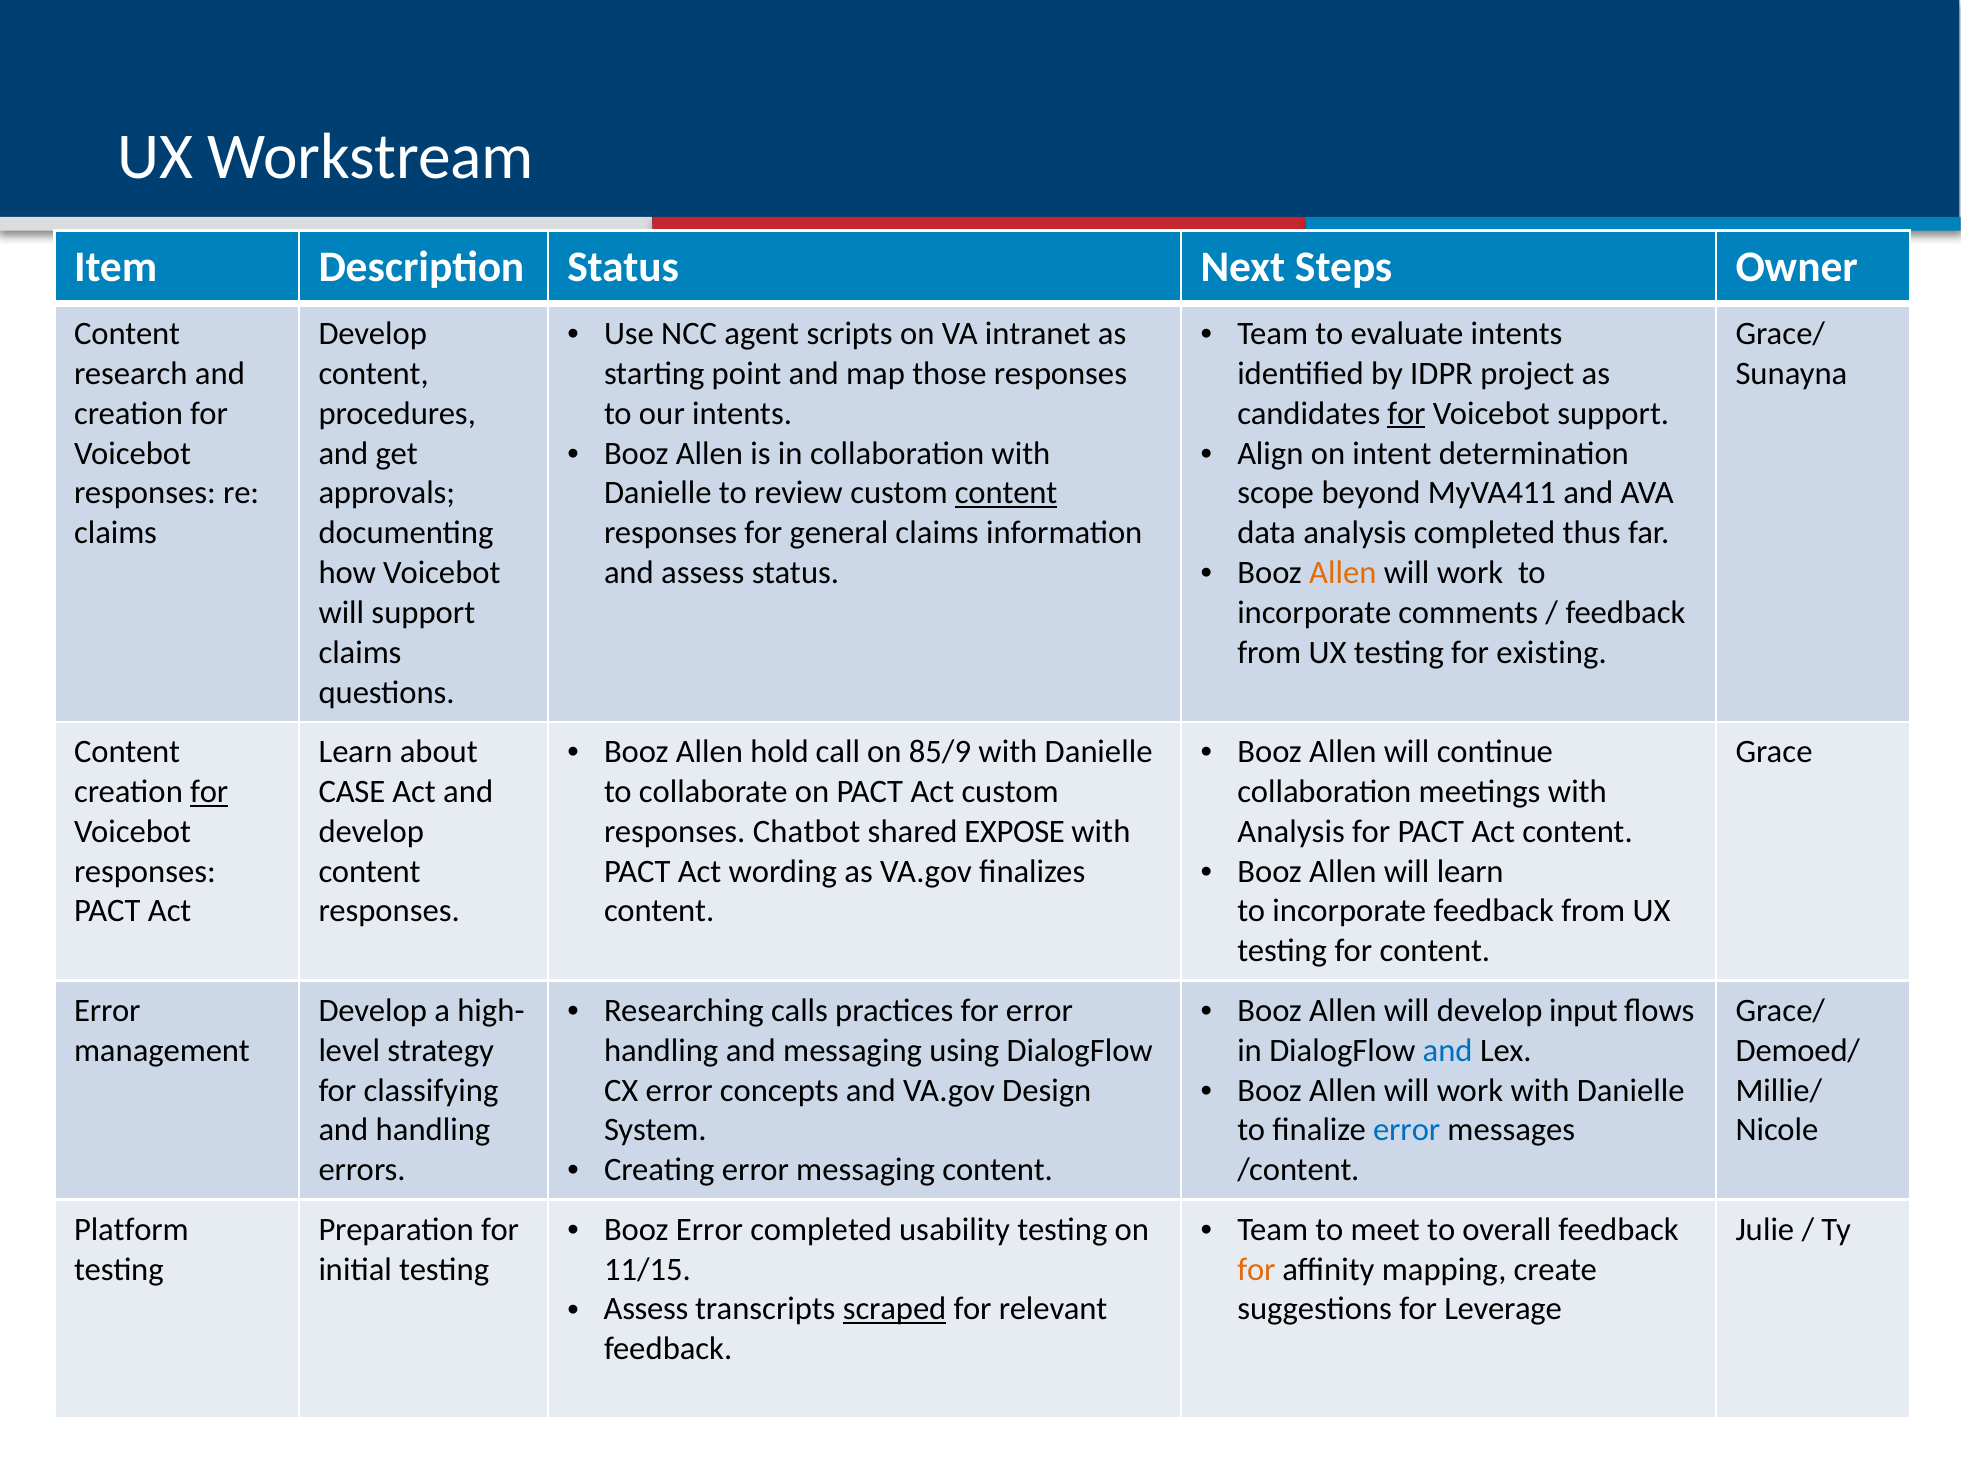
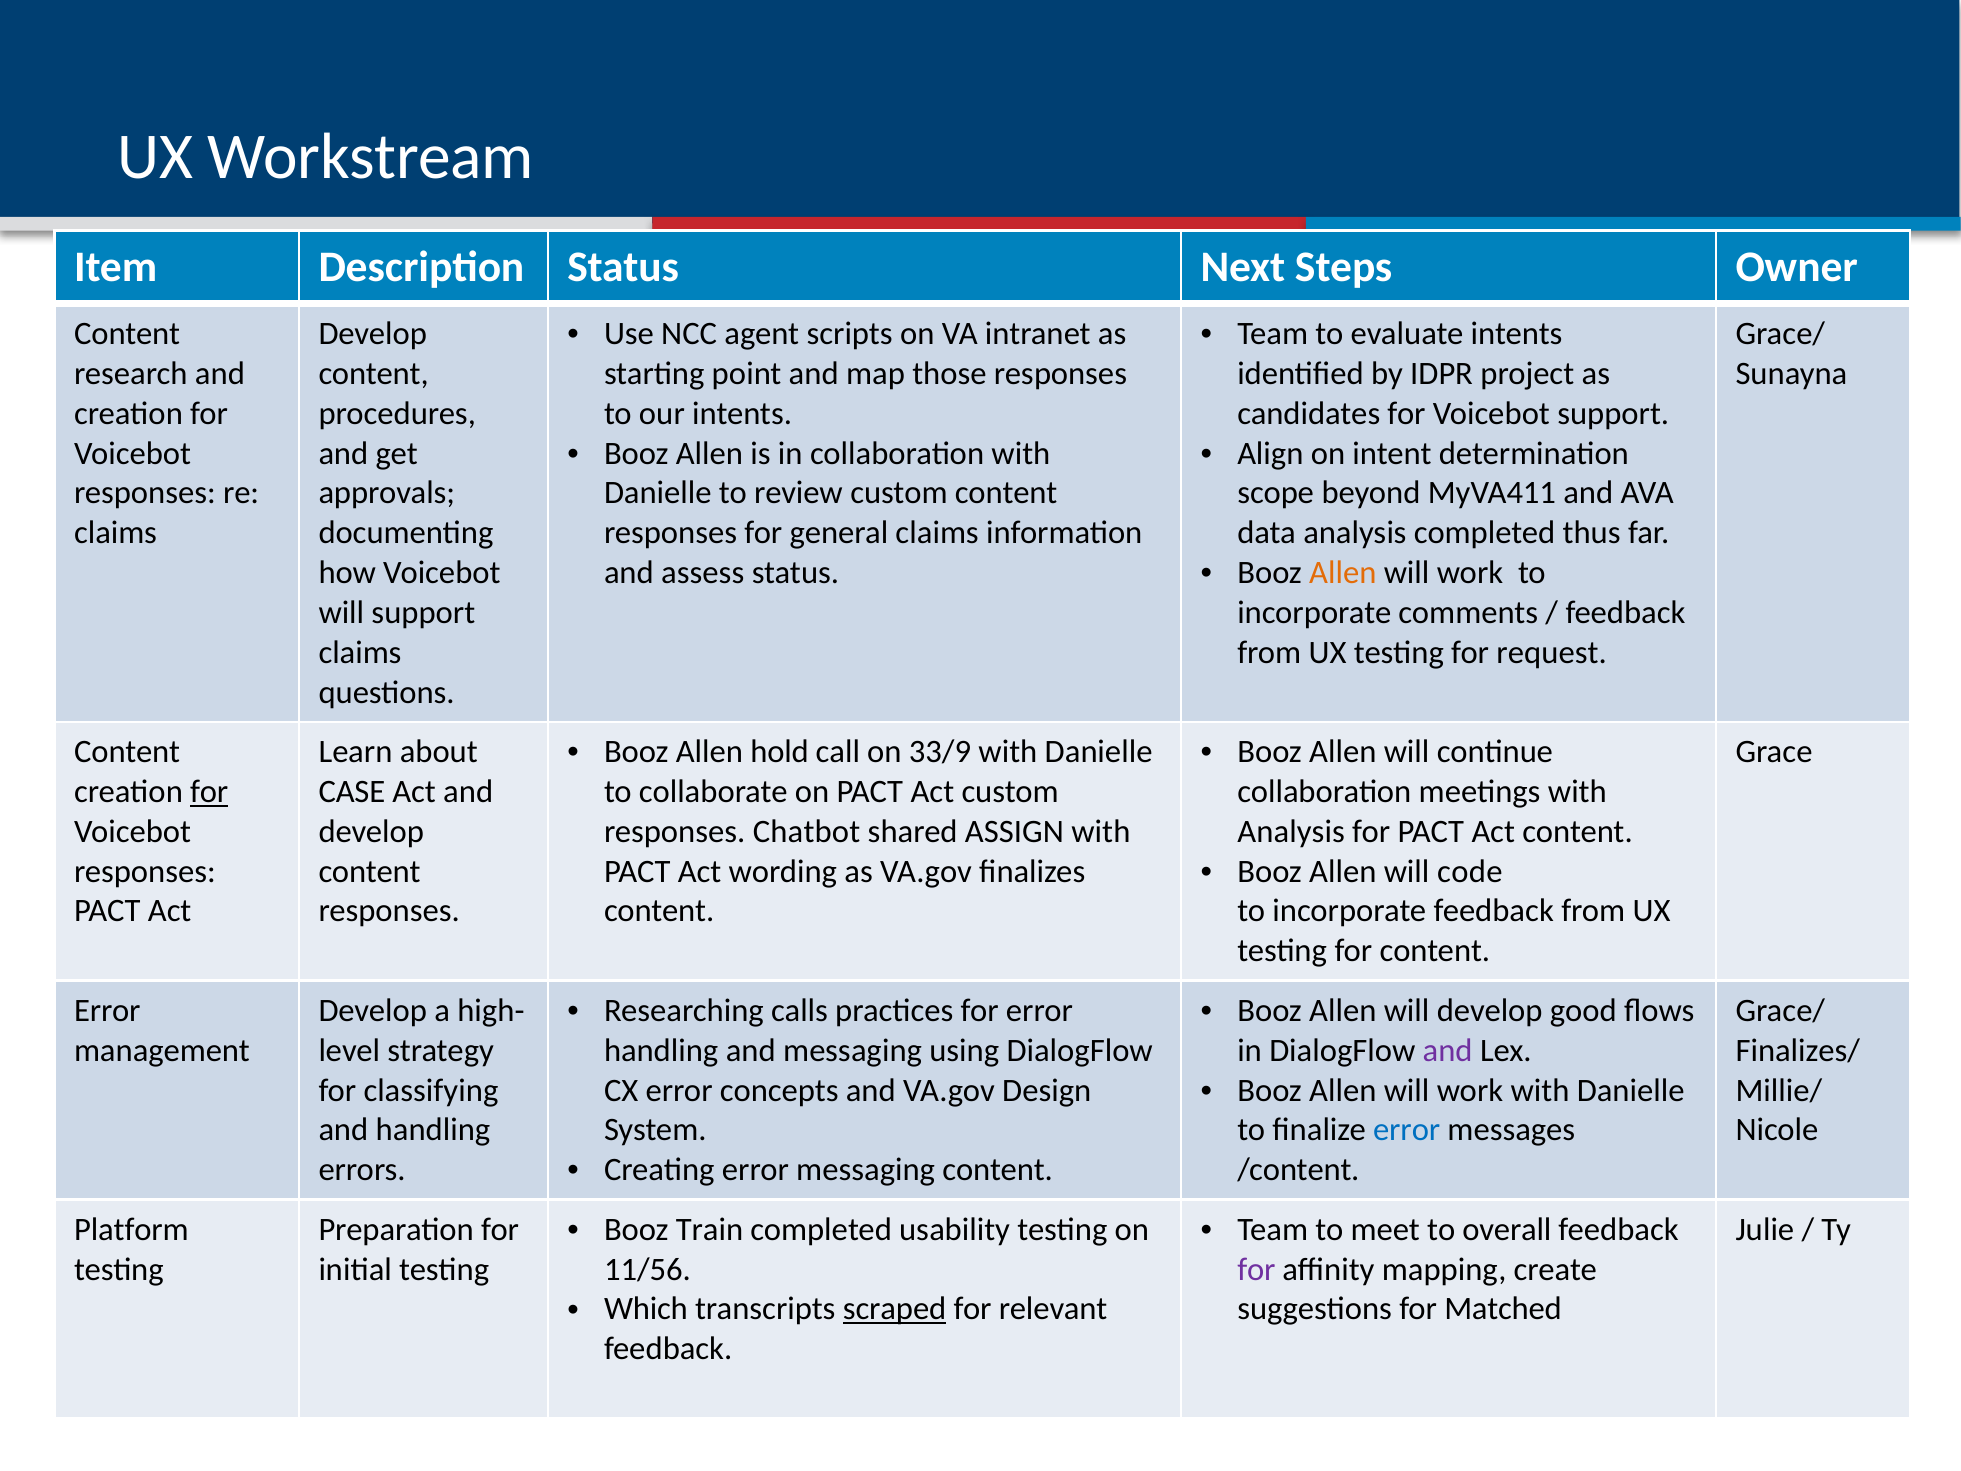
for at (1407, 413) underline: present -> none
content at (1006, 493) underline: present -> none
existing: existing -> request
85/9: 85/9 -> 33/9
EXPOSE: EXPOSE -> ASSIGN
will learn: learn -> code
input: input -> good
and at (1448, 1050) colour: blue -> purple
Demoed/: Demoed/ -> Finalizes/
Booz Error: Error -> Train
11/15: 11/15 -> 11/56
for at (1256, 1269) colour: orange -> purple
Assess at (646, 1309): Assess -> Which
Leverage: Leverage -> Matched
